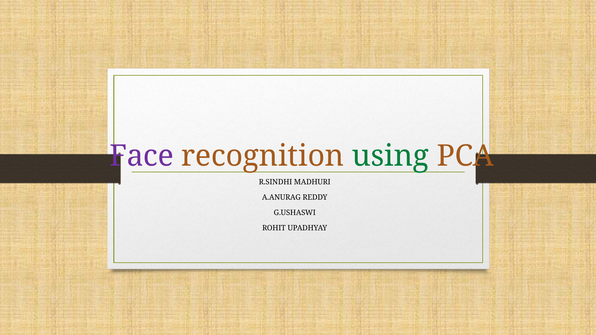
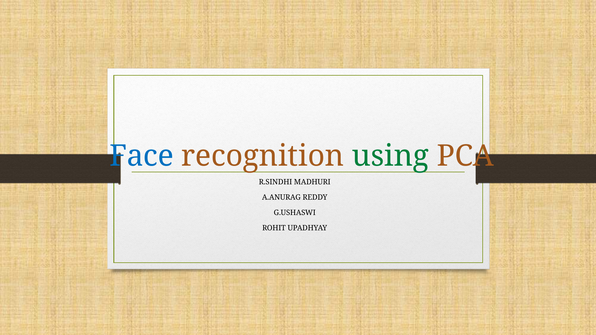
Face colour: purple -> blue
